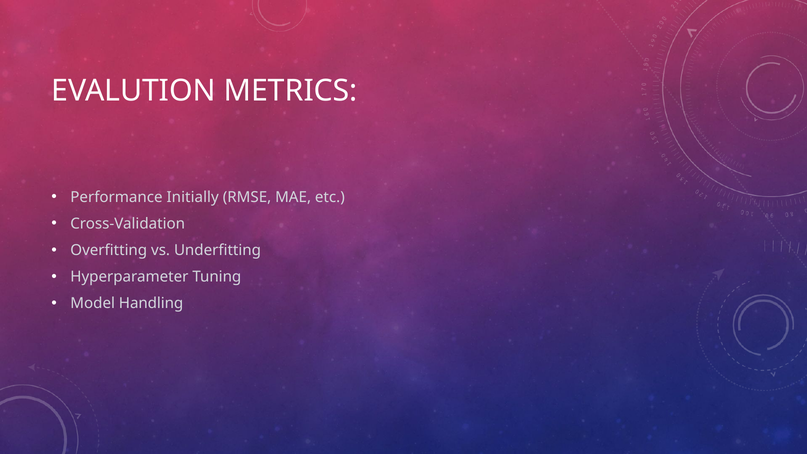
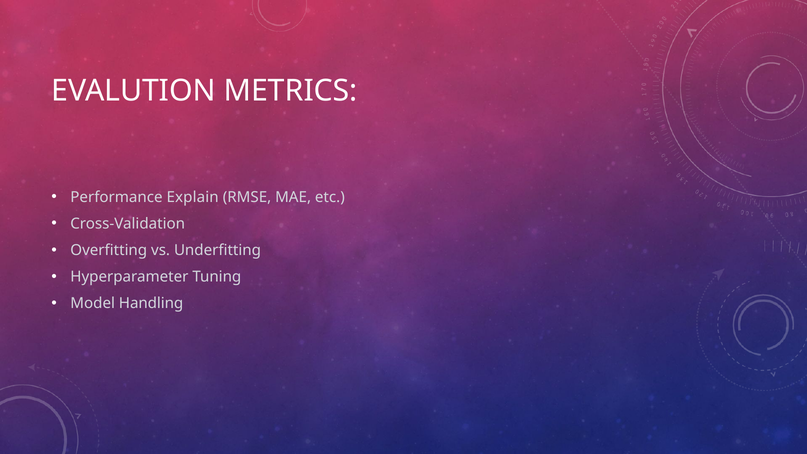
Initially: Initially -> Explain
